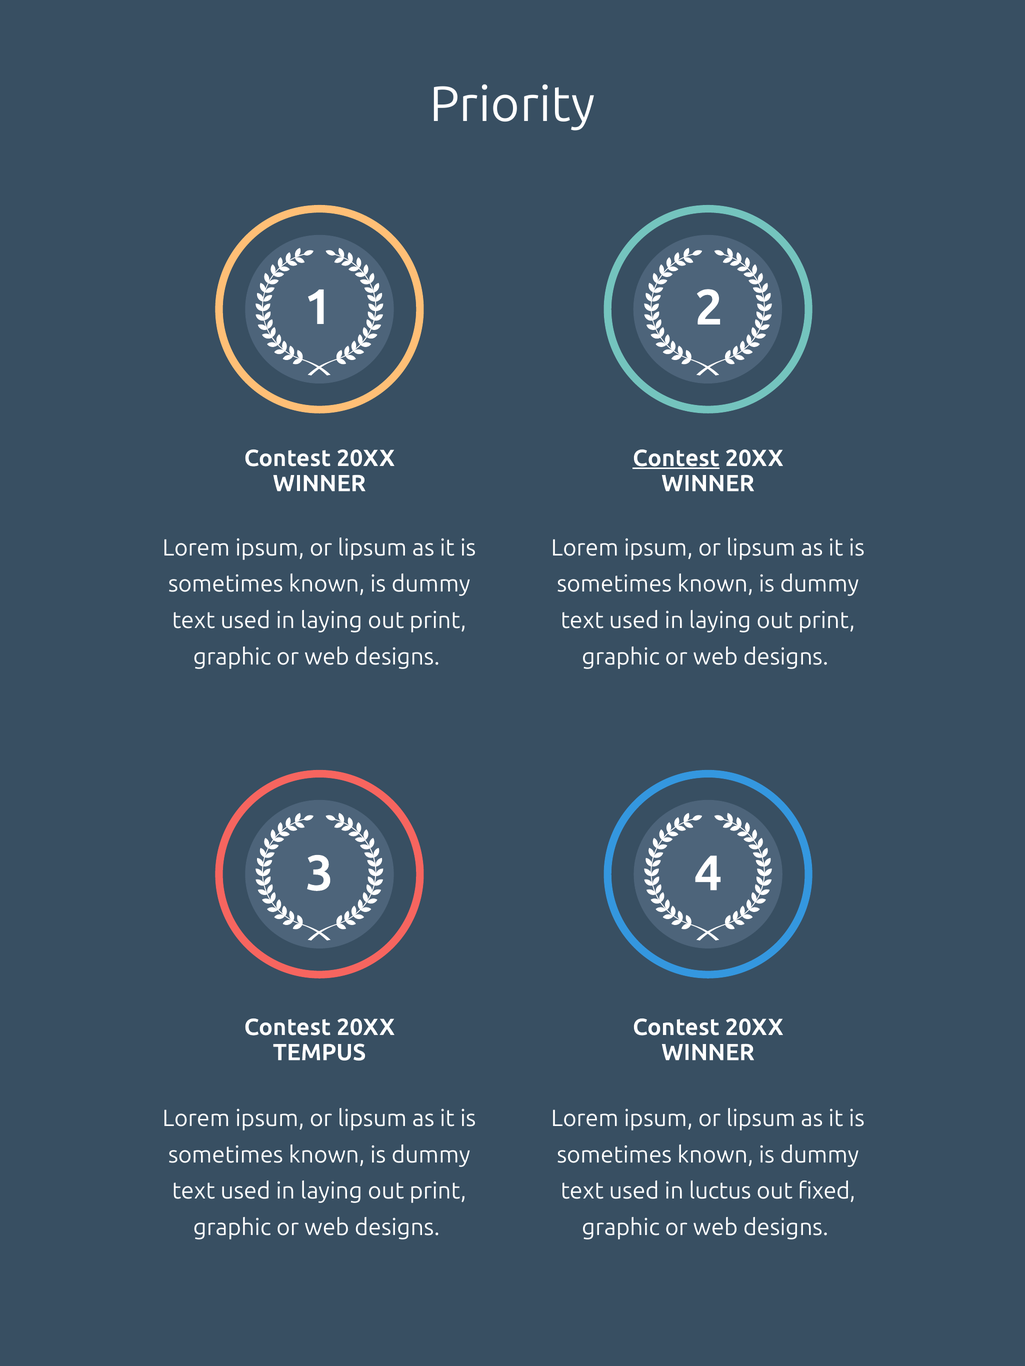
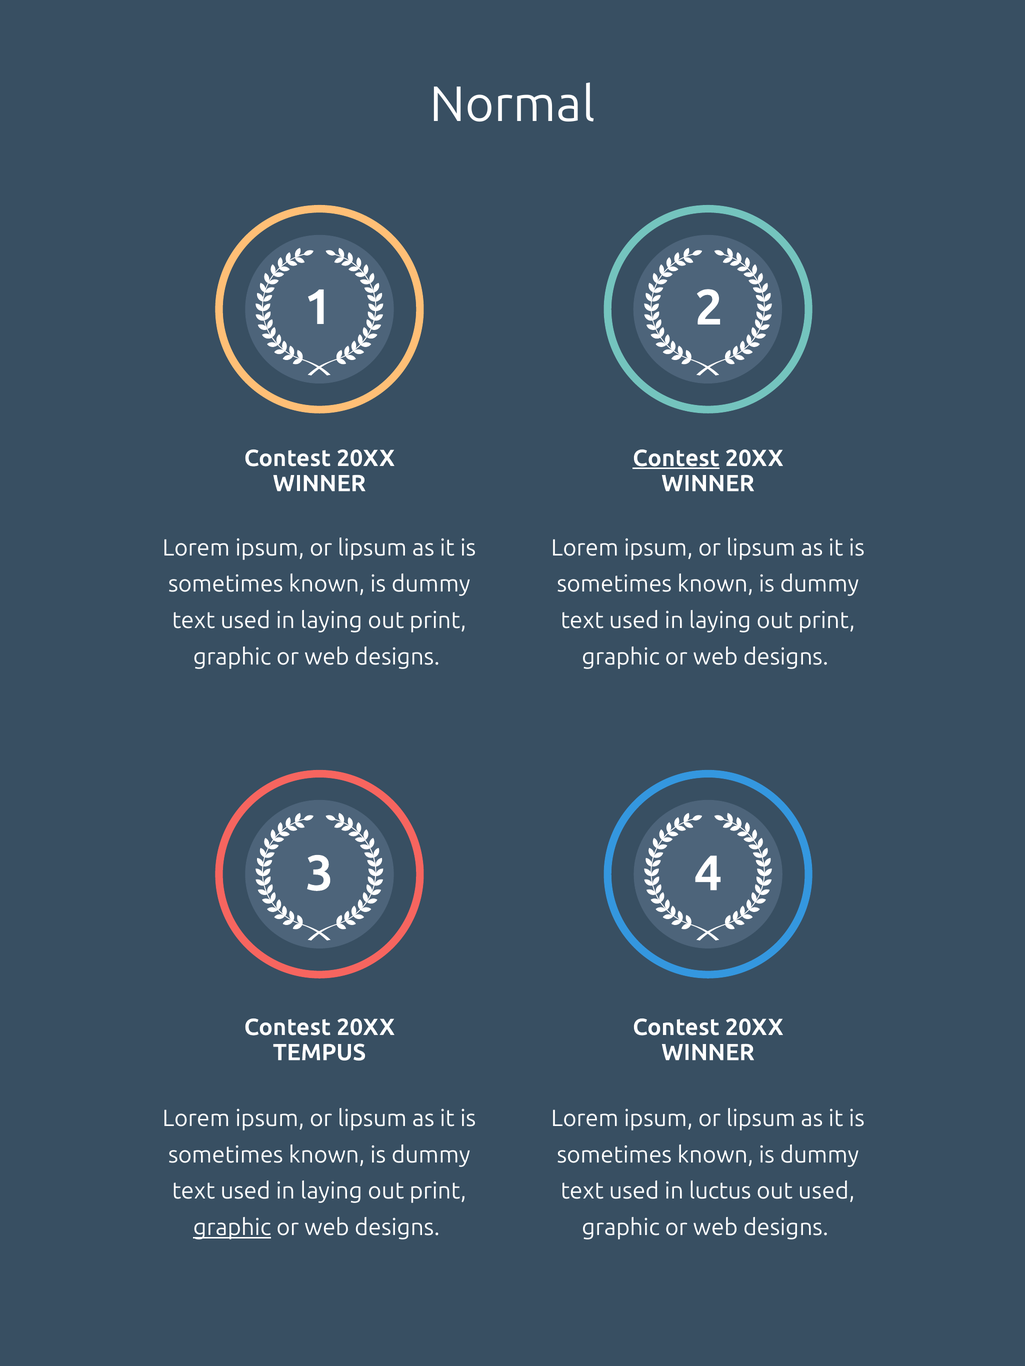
Priority: Priority -> Normal
out fixed: fixed -> used
graphic at (232, 1228) underline: none -> present
